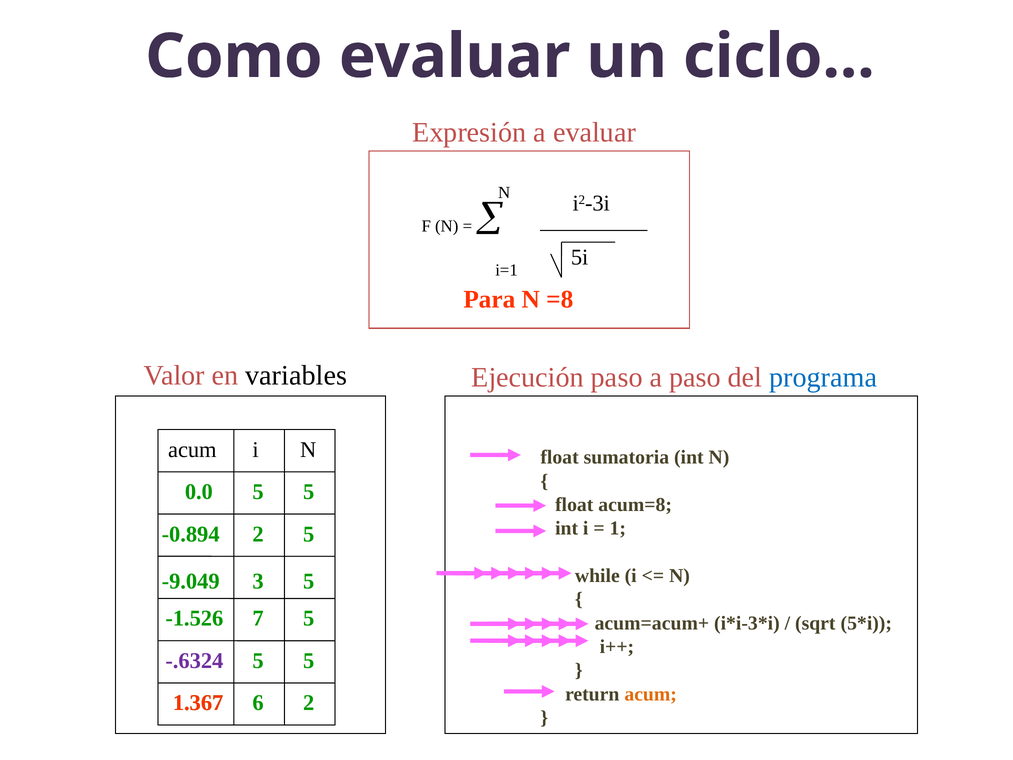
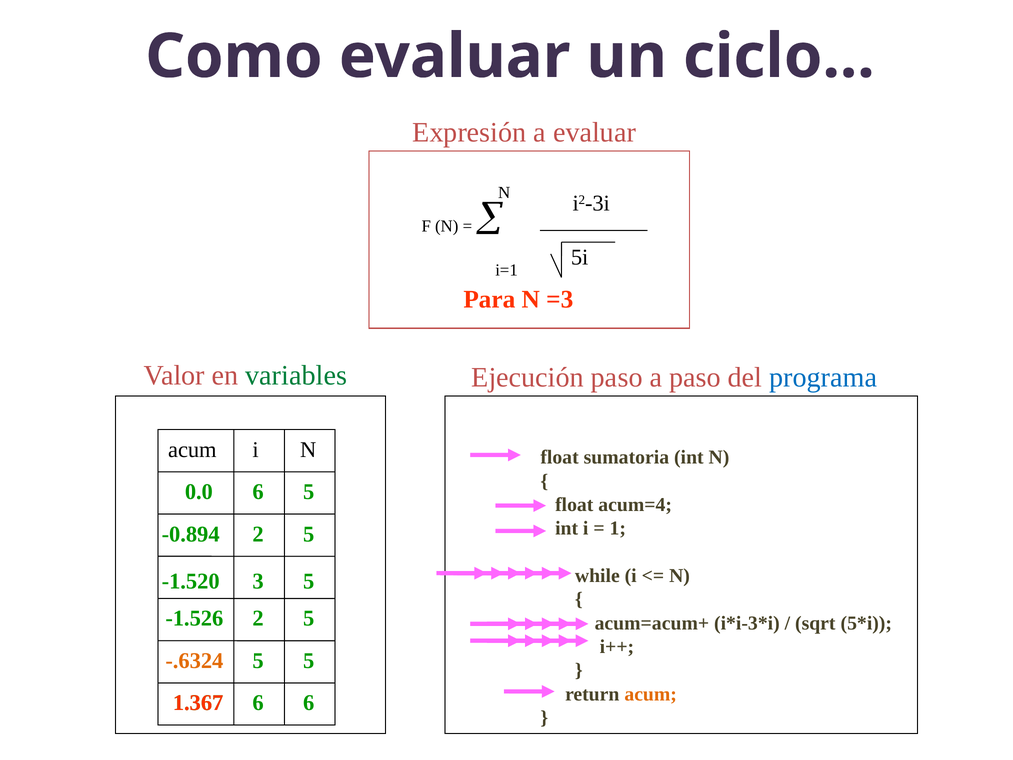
=8: =8 -> =3
variables colour: black -> green
0.0 5: 5 -> 6
acum=8: acum=8 -> acum=4
-9.049: -9.049 -> -1.520
-1.526 7: 7 -> 2
-.6324 colour: purple -> orange
6 2: 2 -> 6
